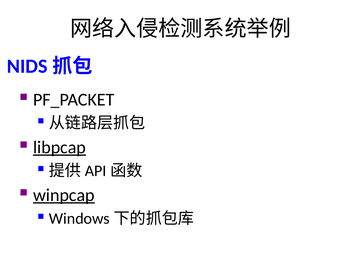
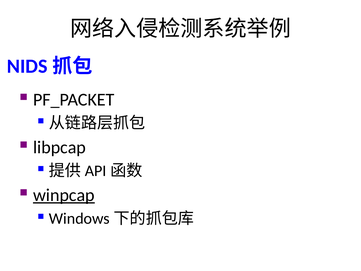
libpcap underline: present -> none
